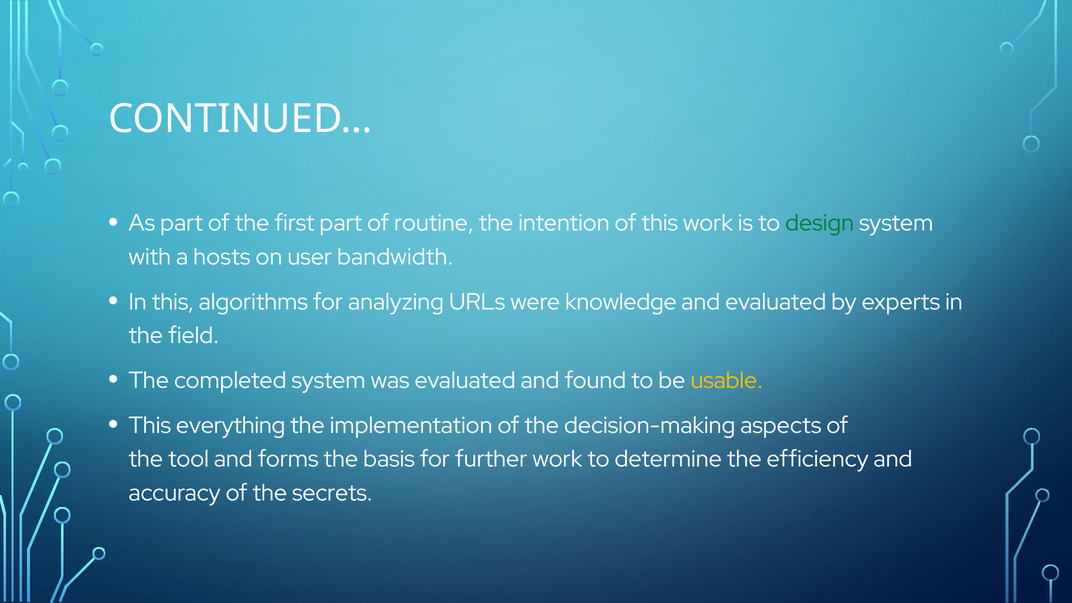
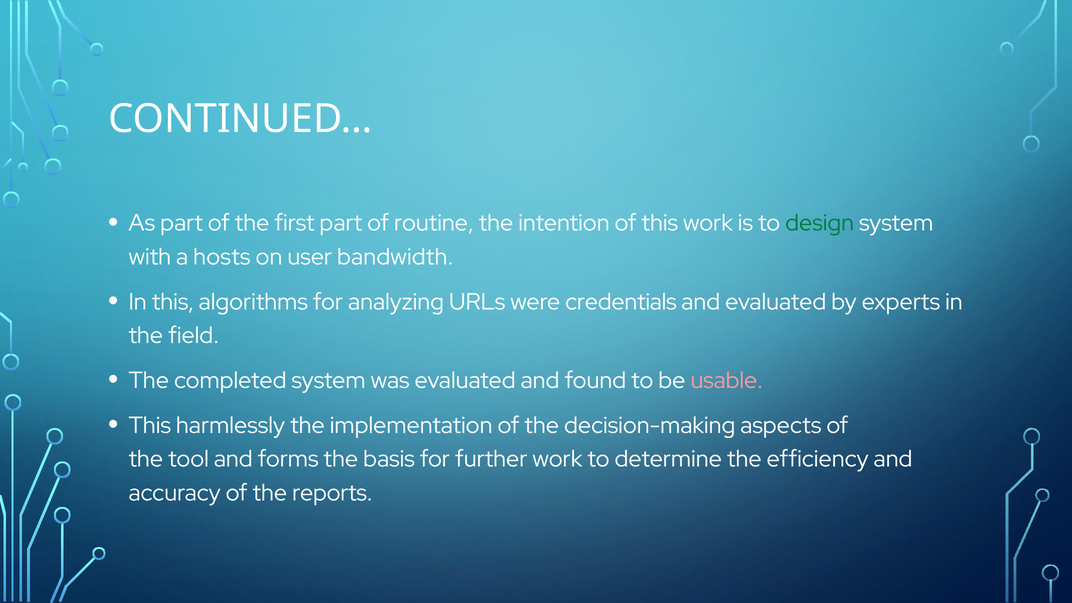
knowledge: knowledge -> credentials
usable colour: yellow -> pink
everything: everything -> harmlessly
secrets: secrets -> reports
